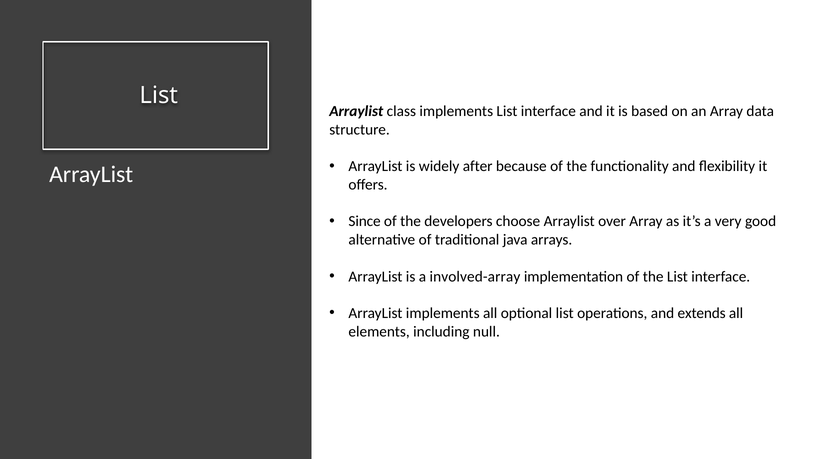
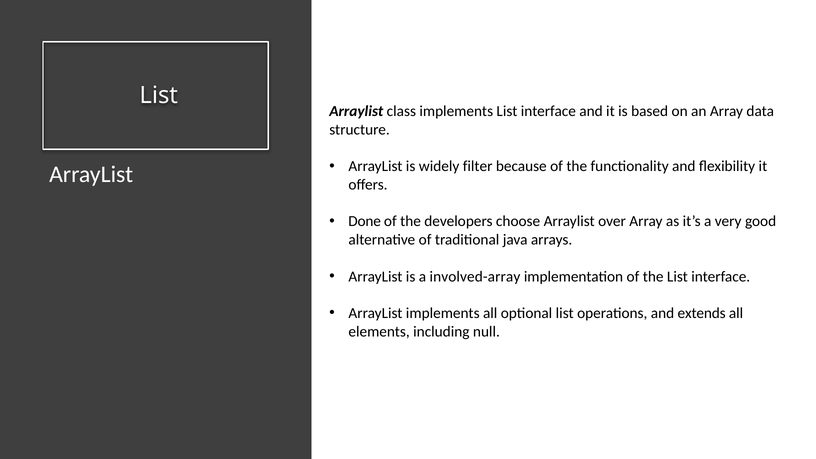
after: after -> filter
Since: Since -> Done
